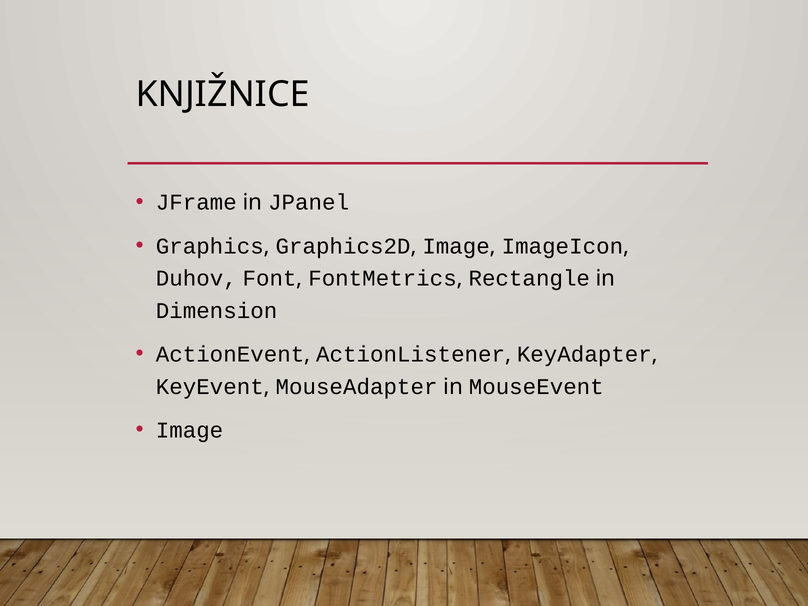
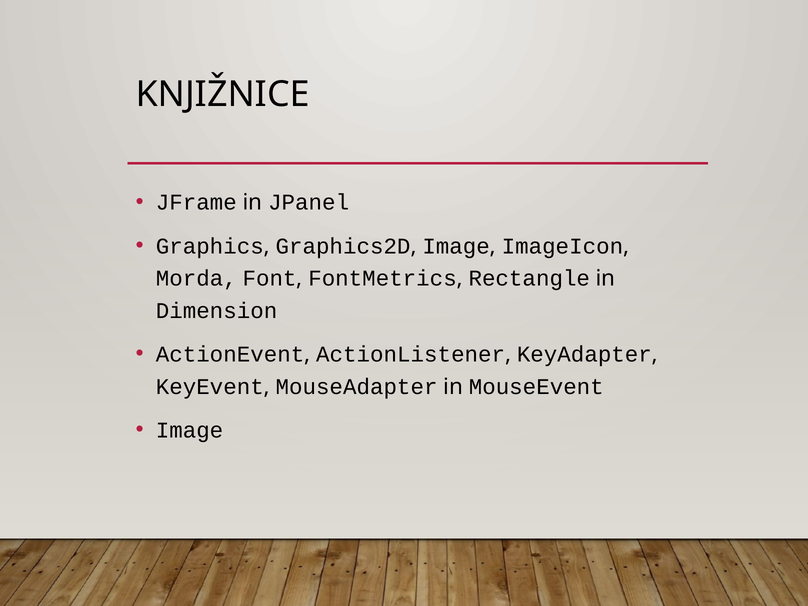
Duhov: Duhov -> Morda
